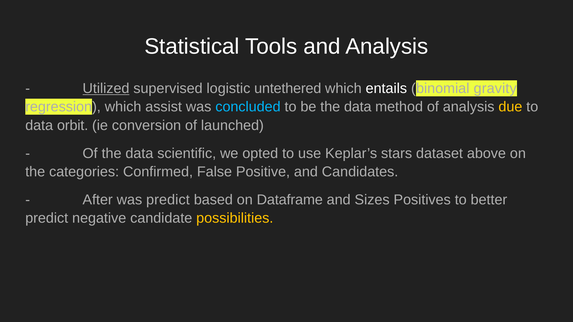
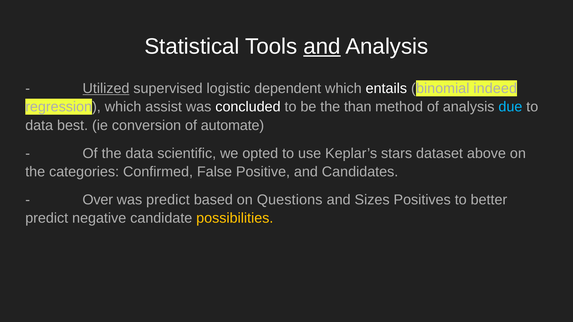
and at (322, 46) underline: none -> present
untethered: untethered -> dependent
gravity: gravity -> indeed
concluded colour: light blue -> white
be the data: data -> than
due colour: yellow -> light blue
orbit: orbit -> best
launched: launched -> automate
After: After -> Over
Dataframe: Dataframe -> Questions
